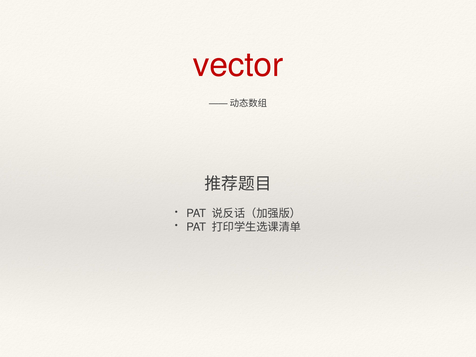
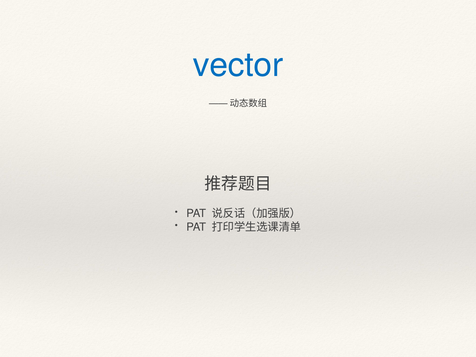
vector colour: red -> blue
